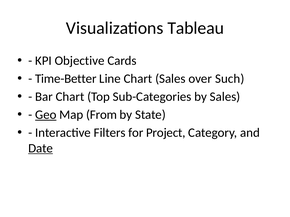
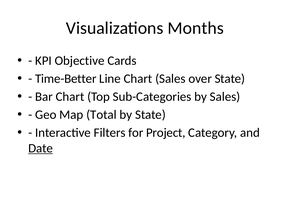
Tableau: Tableau -> Months
over Such: Such -> State
Geo underline: present -> none
From: From -> Total
